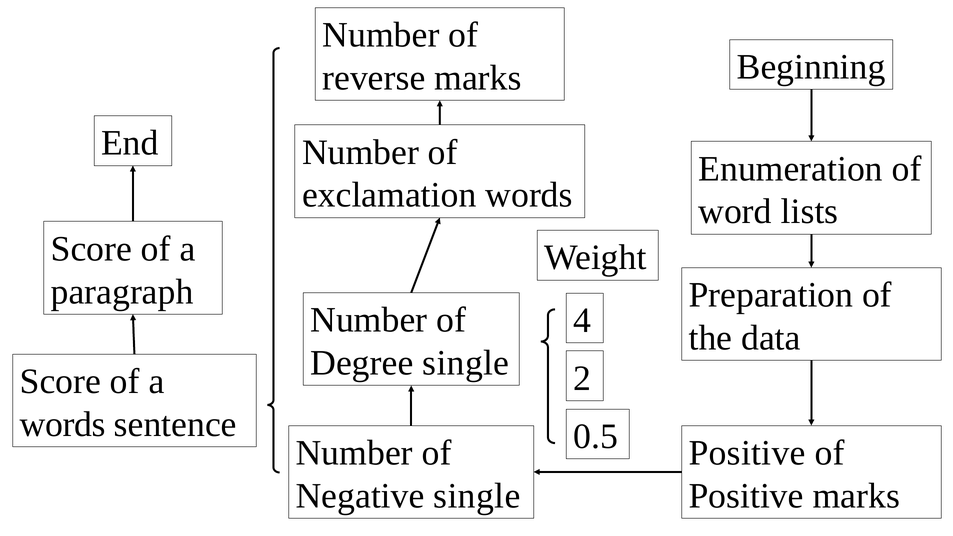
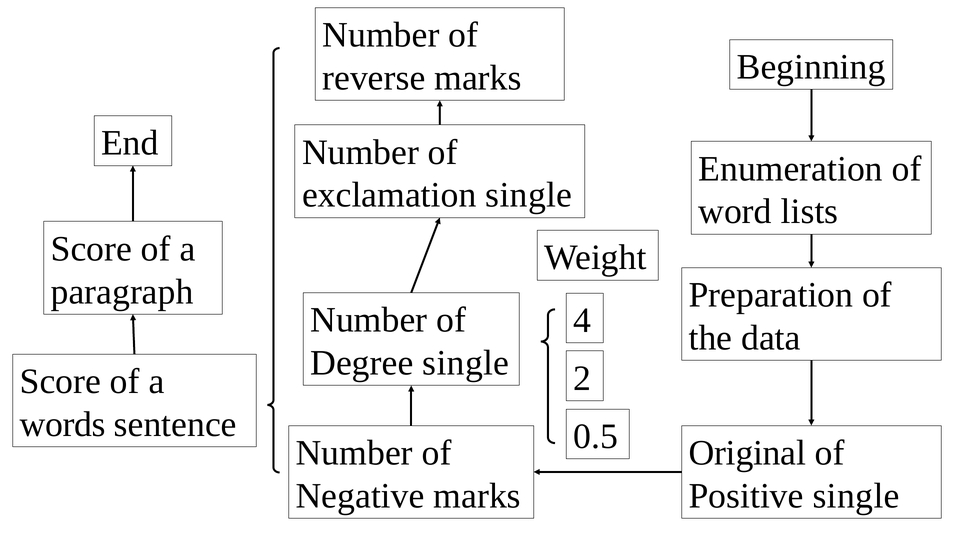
exclamation words: words -> single
Positive at (747, 453): Positive -> Original
Negative single: single -> marks
Positive marks: marks -> single
